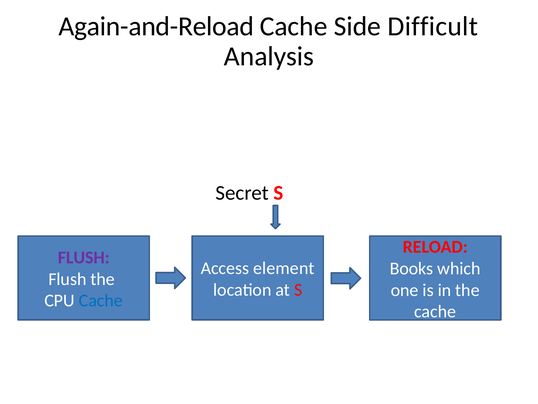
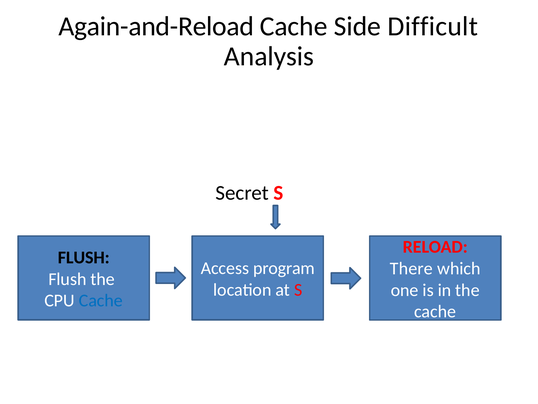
FLUSH at (84, 257) colour: purple -> black
element: element -> program
Books: Books -> There
